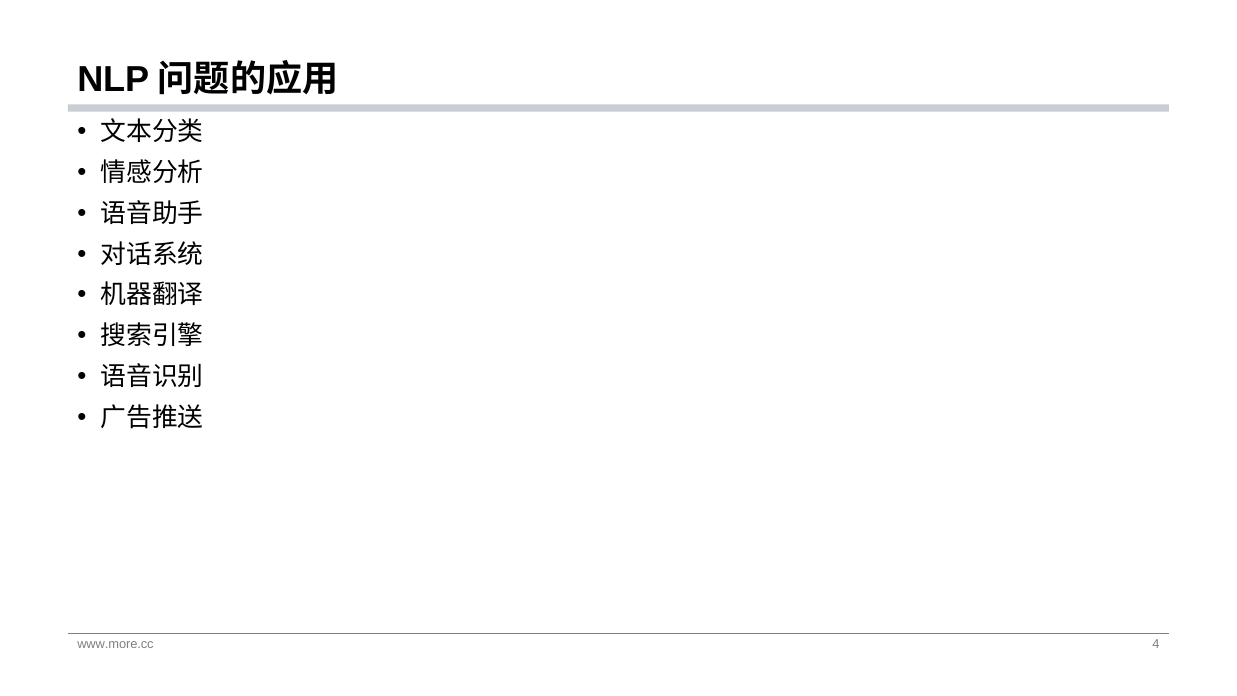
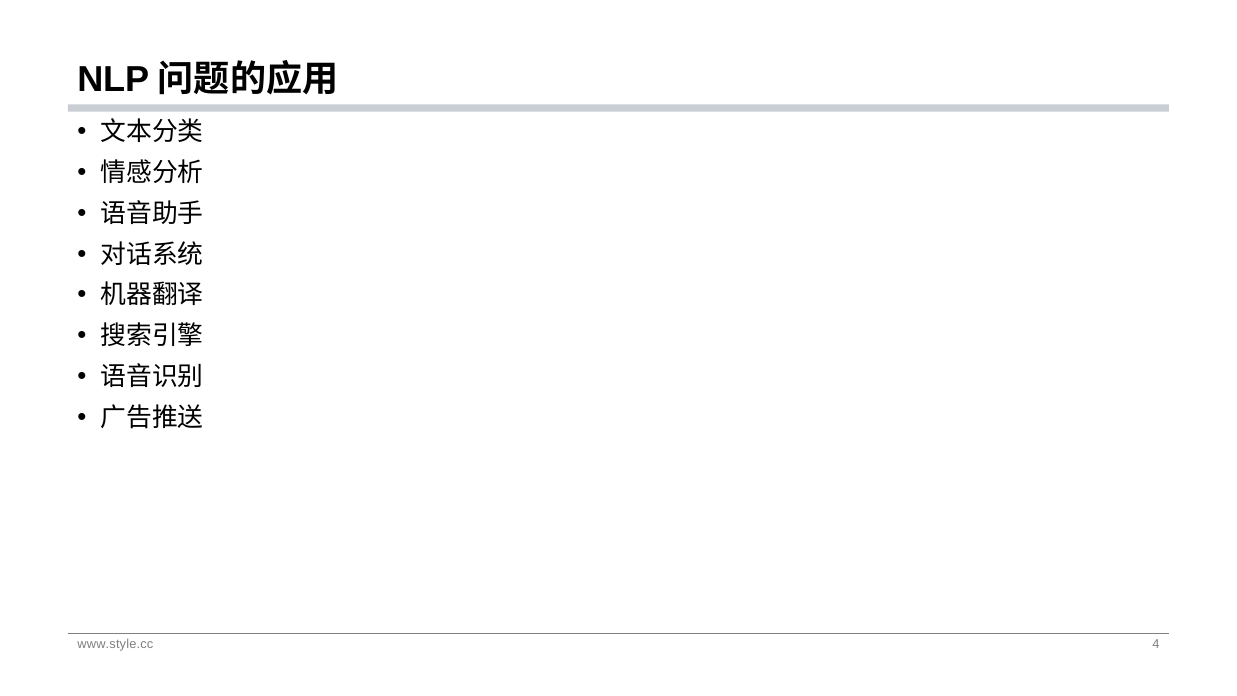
www.more.cc: www.more.cc -> www.style.cc
